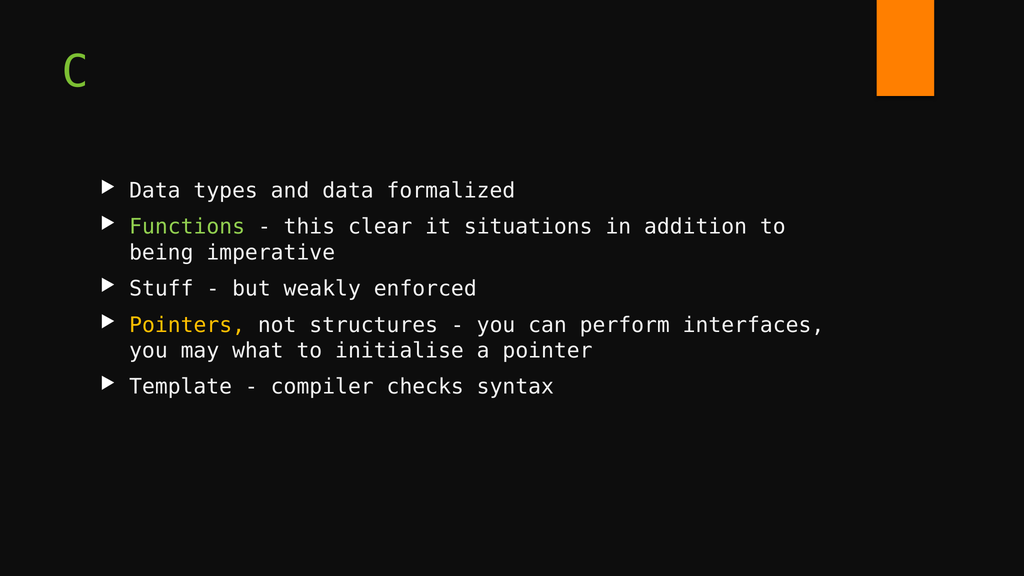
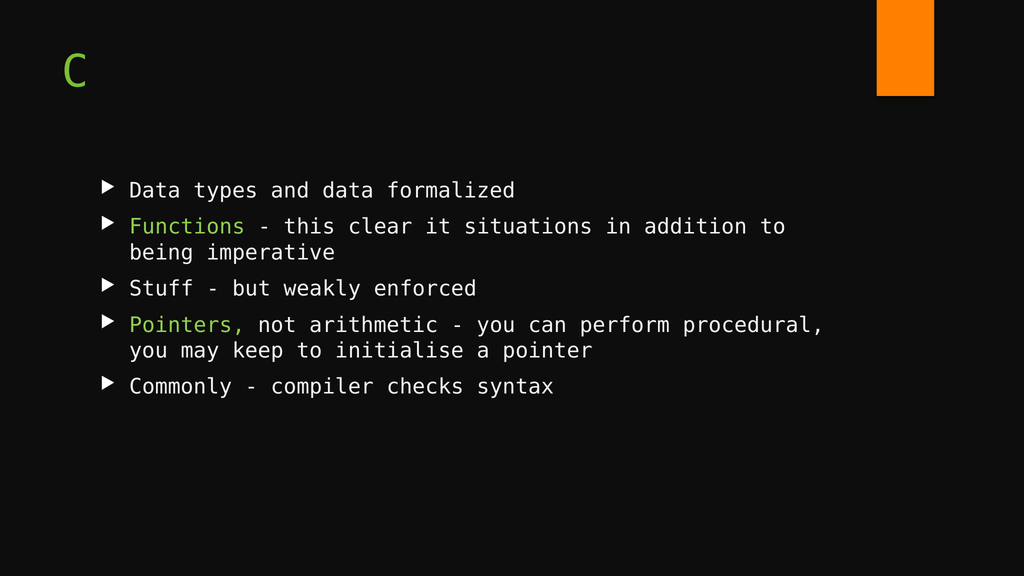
Pointers colour: yellow -> light green
structures: structures -> arithmetic
interfaces: interfaces -> procedural
what: what -> keep
Template: Template -> Commonly
